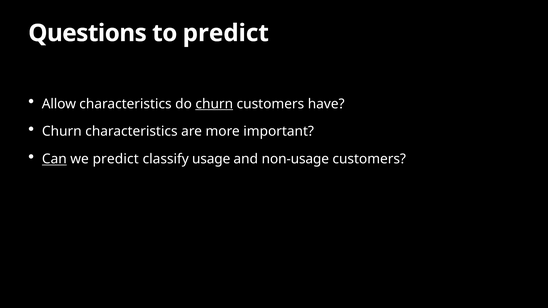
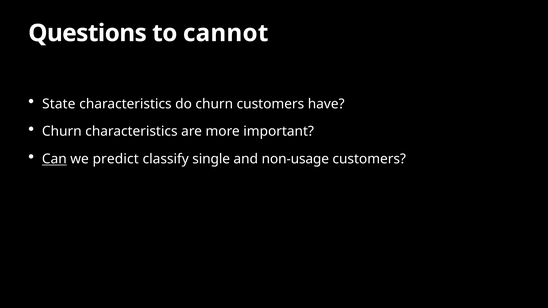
to predict: predict -> cannot
Allow: Allow -> State
churn at (214, 104) underline: present -> none
usage: usage -> single
